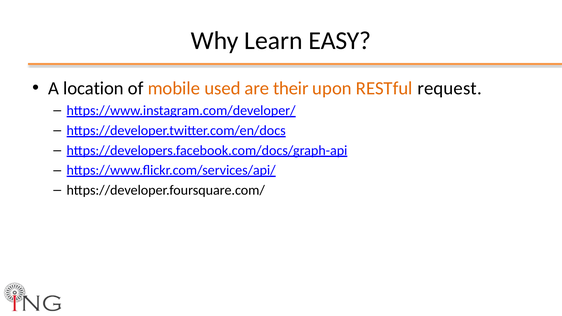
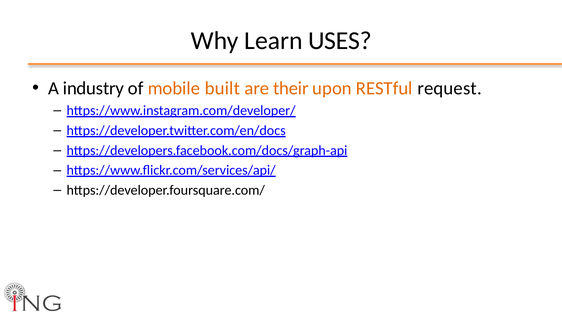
EASY: EASY -> USES
location: location -> industry
used: used -> built
